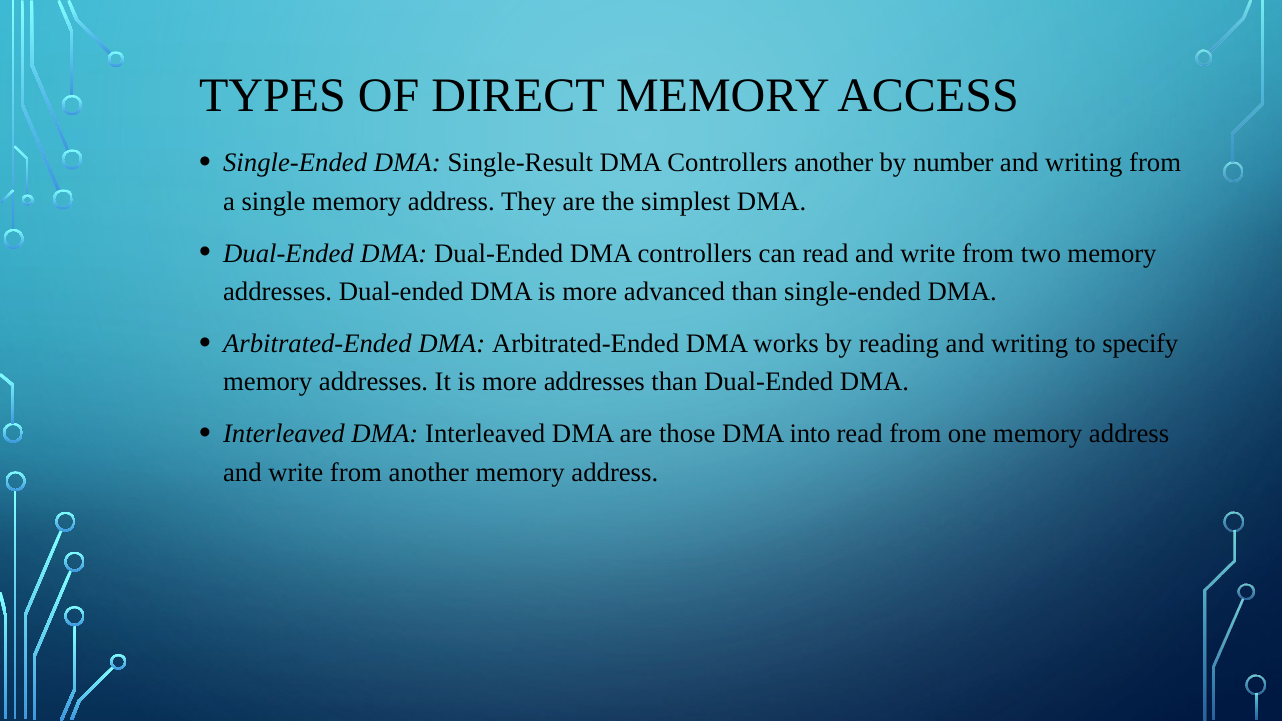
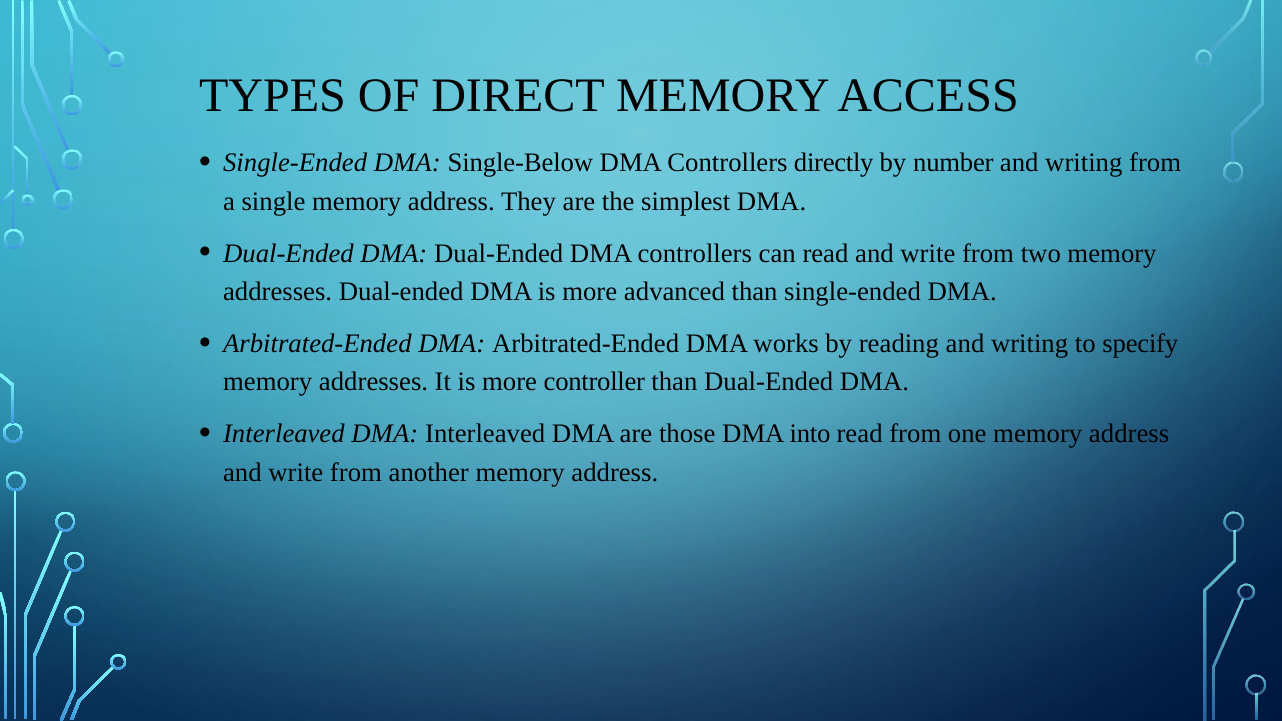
Single-Result: Single-Result -> Single-Below
Controllers another: another -> directly
more addresses: addresses -> controller
